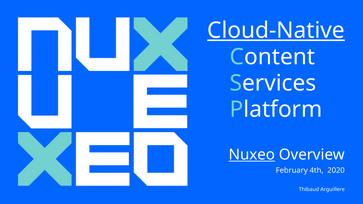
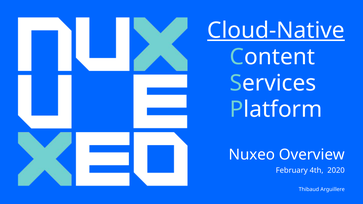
Nuxeo underline: present -> none
